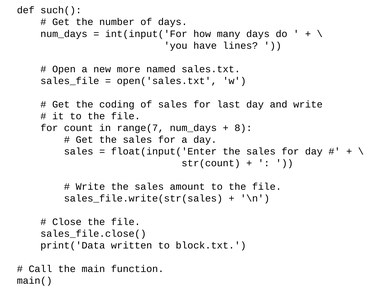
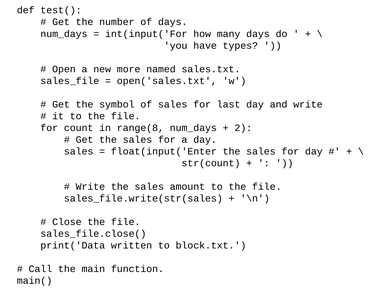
such(: such( -> test(
lines: lines -> types
coding: coding -> symbol
range(7: range(7 -> range(8
8: 8 -> 2
